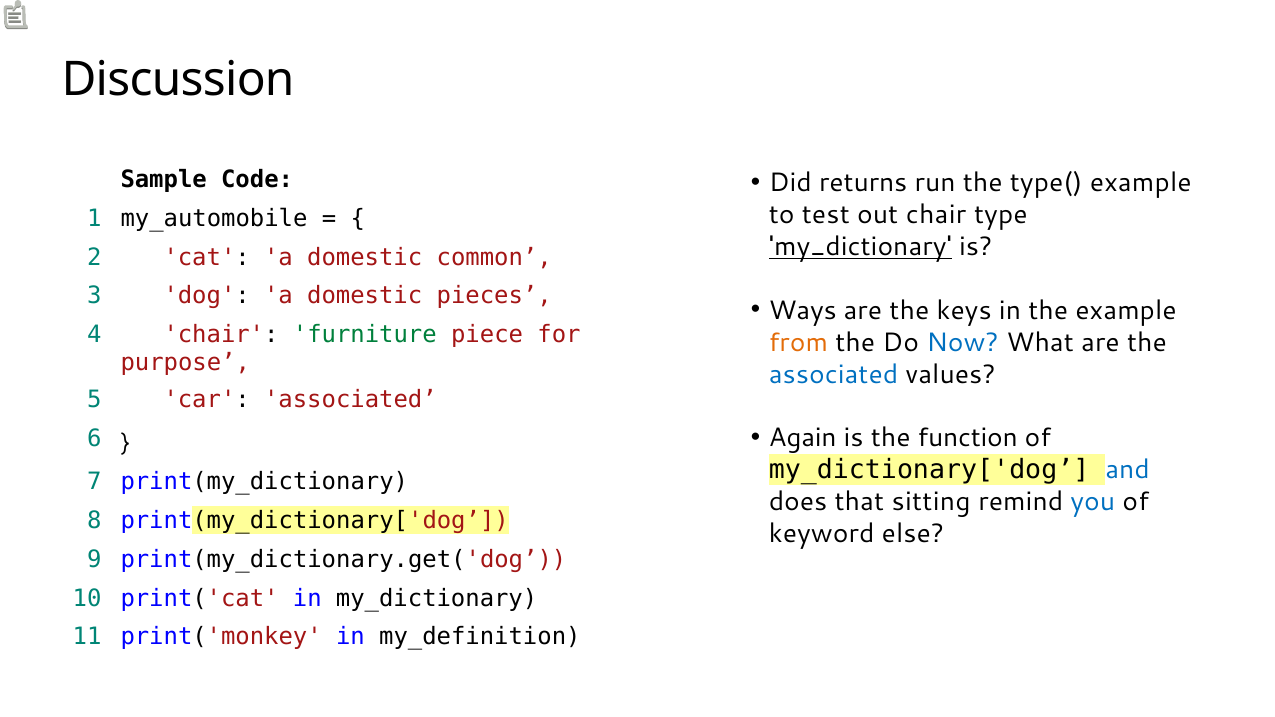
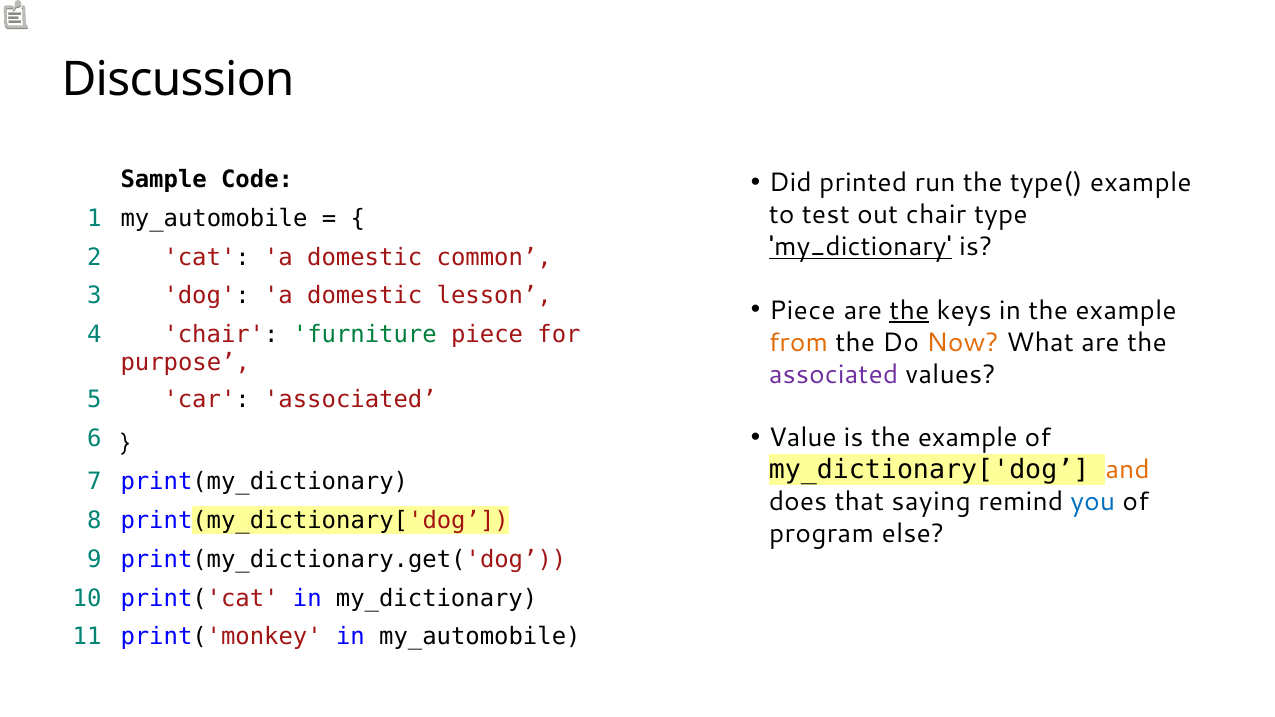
returns: returns -> printed
pieces: pieces -> lesson
Ways at (803, 311): Ways -> Piece
the at (909, 311) underline: none -> present
Now colour: blue -> orange
associated at (834, 375) colour: blue -> purple
Again: Again -> Value
is the function: function -> example
and colour: blue -> orange
sitting: sitting -> saying
keyword: keyword -> program
in my_definition: my_definition -> my_automobile
